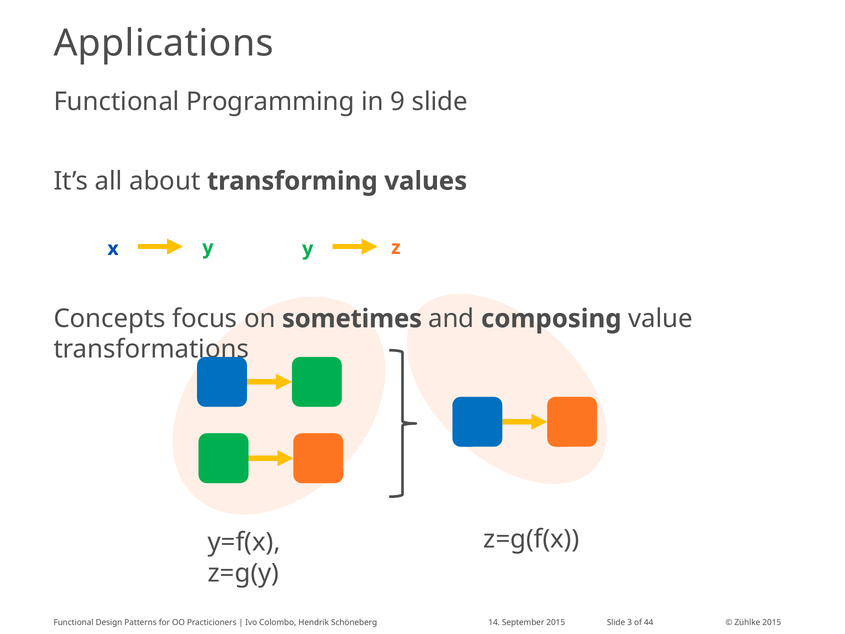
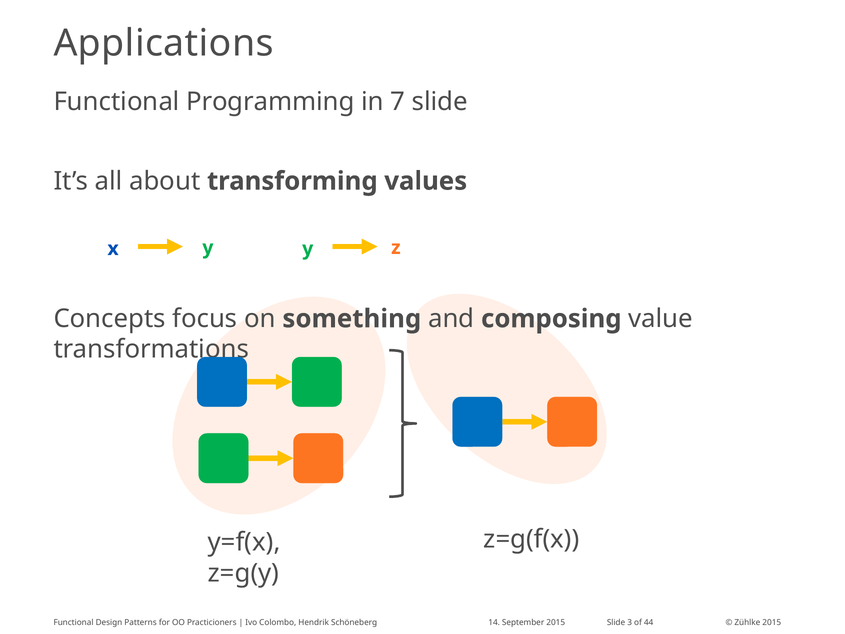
9: 9 -> 7
sometimes: sometimes -> something
